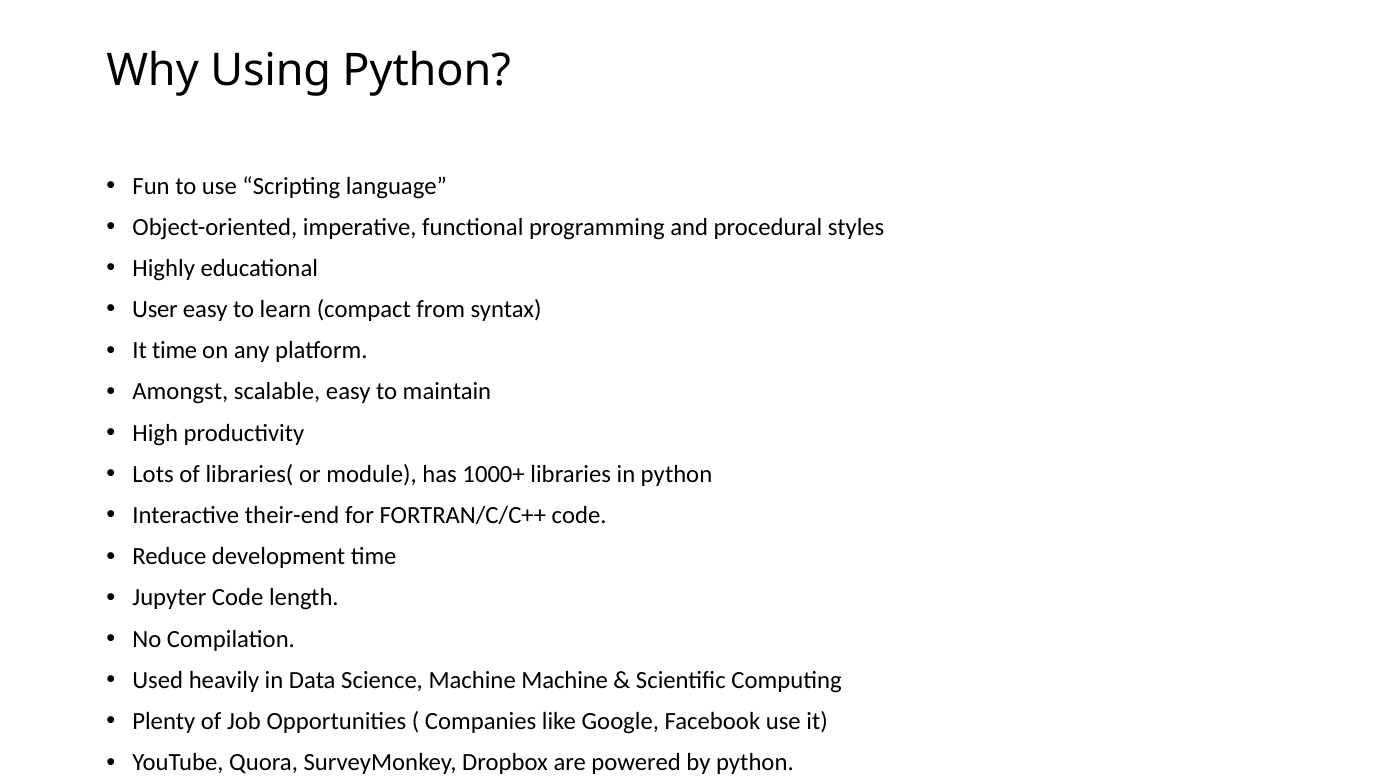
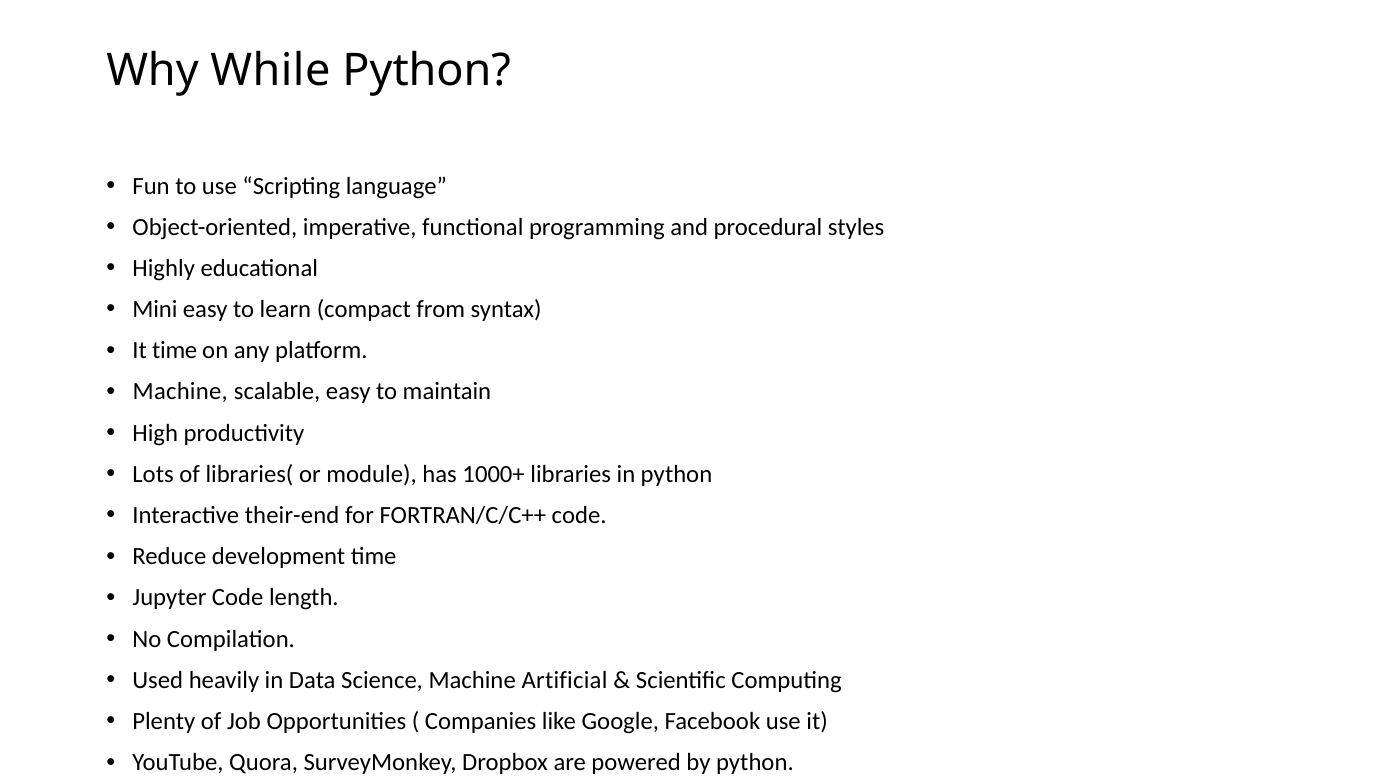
Using: Using -> While
User: User -> Mini
Amongst at (180, 392): Amongst -> Machine
Machine Machine: Machine -> Artificial
